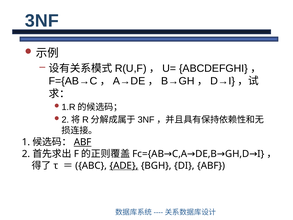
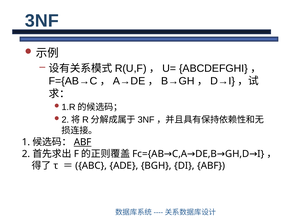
ADE underline: present -> none
